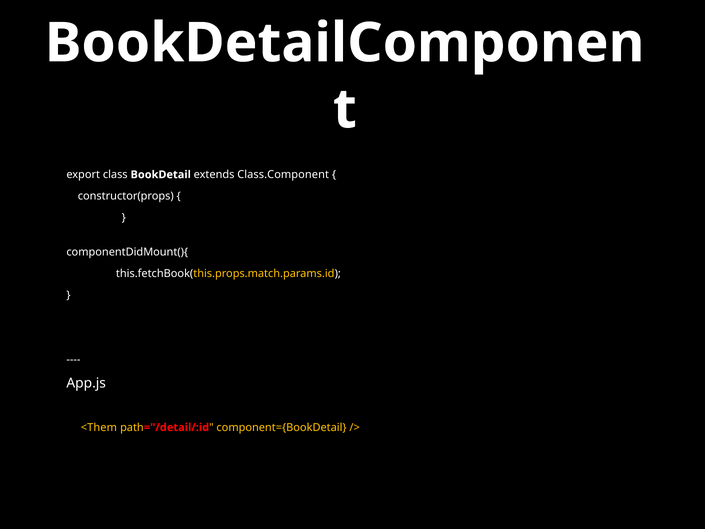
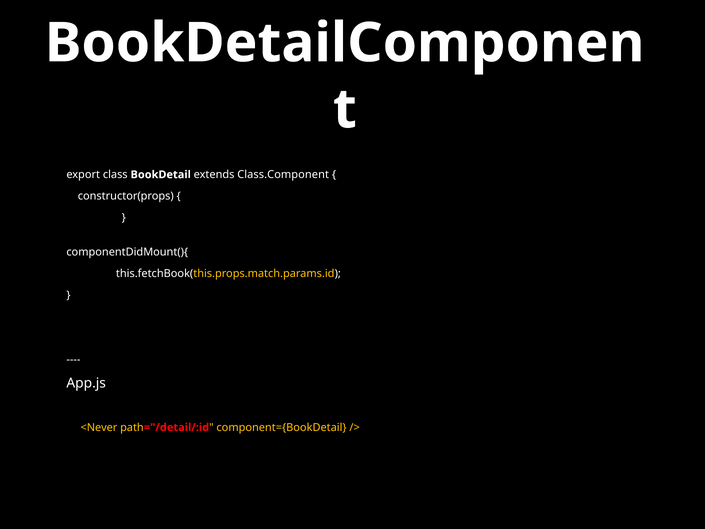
<Them: <Them -> <Never
